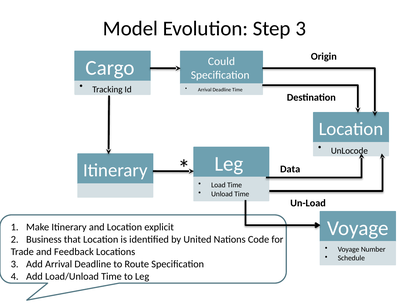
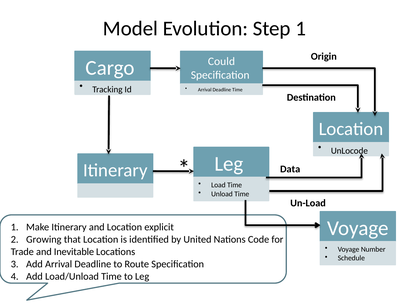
Step 3: 3 -> 1
Business: Business -> Growing
Feedback: Feedback -> Inevitable
